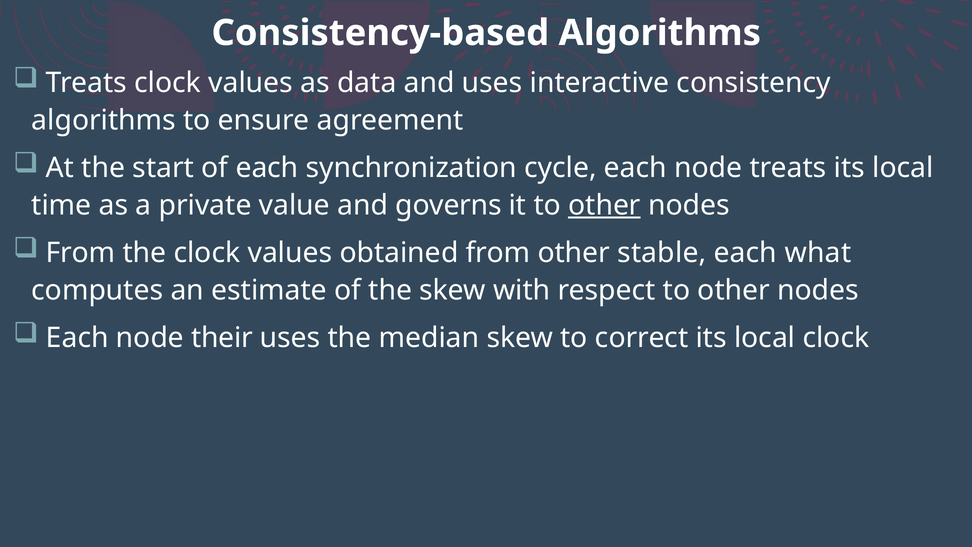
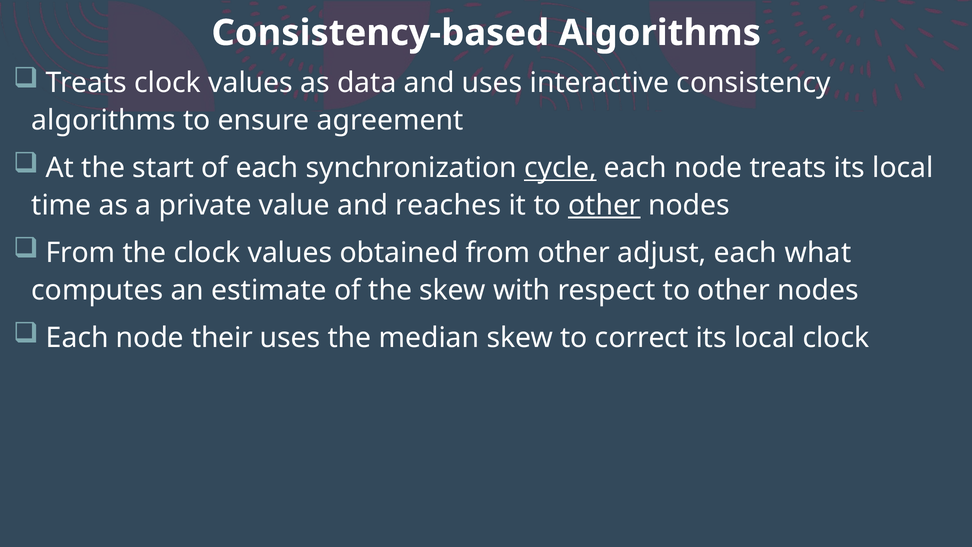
cycle underline: none -> present
governs: governs -> reaches
stable: stable -> adjust
